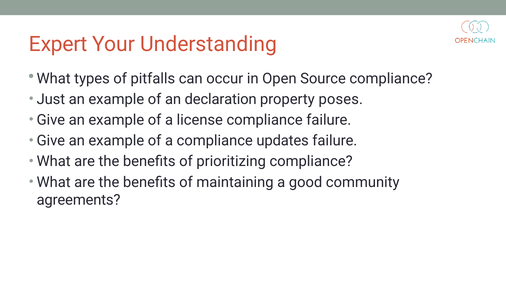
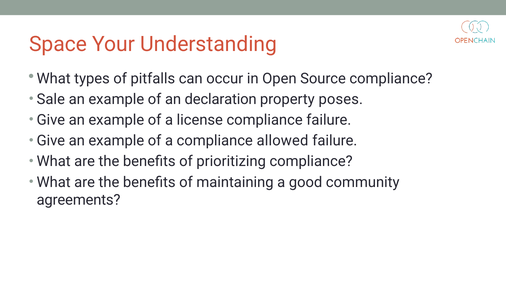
Expert: Expert -> Space
Just: Just -> Sale
updates: updates -> allowed
